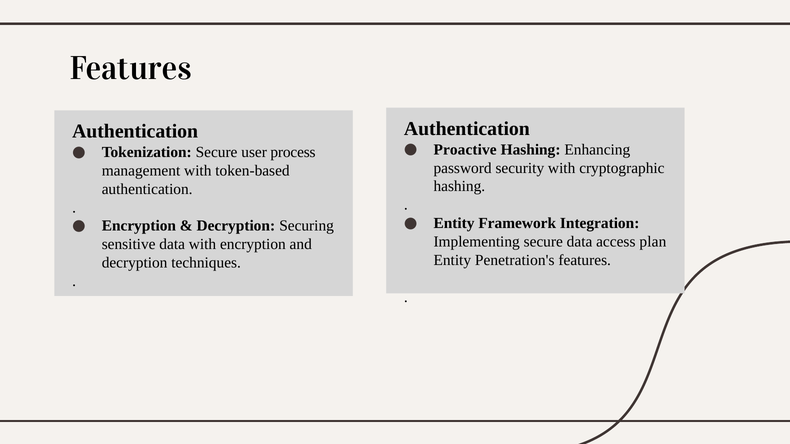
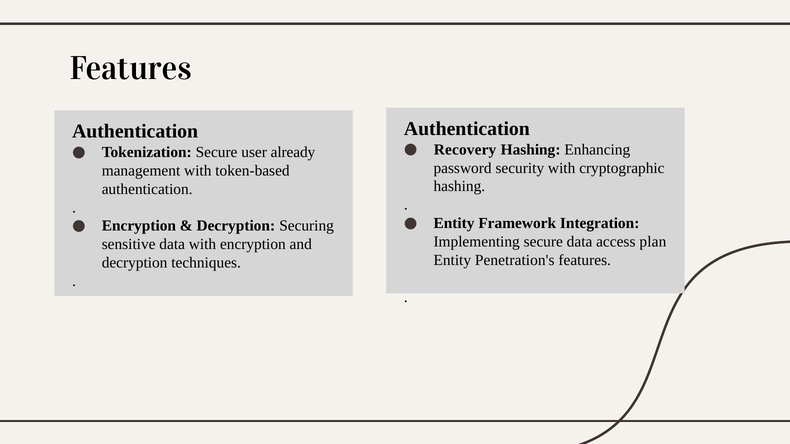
Proactive: Proactive -> Recovery
process: process -> already
